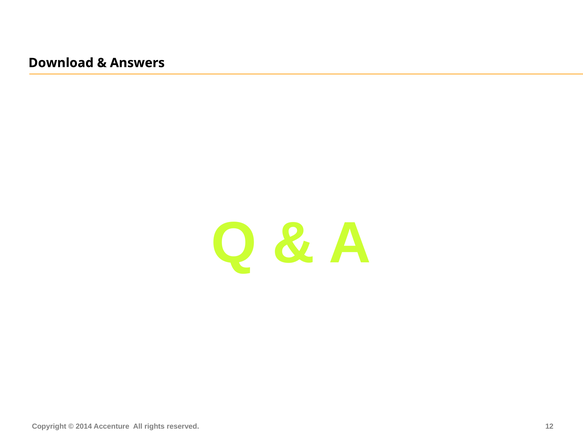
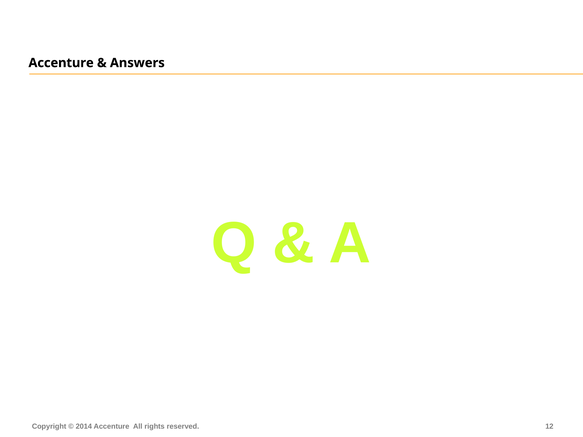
Download at (61, 63): Download -> Accenture
